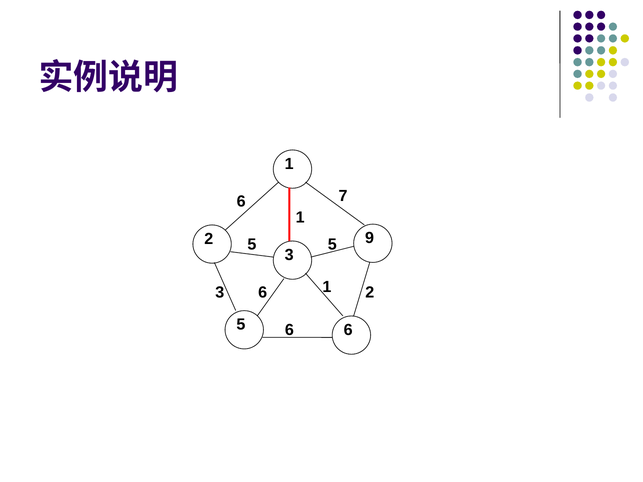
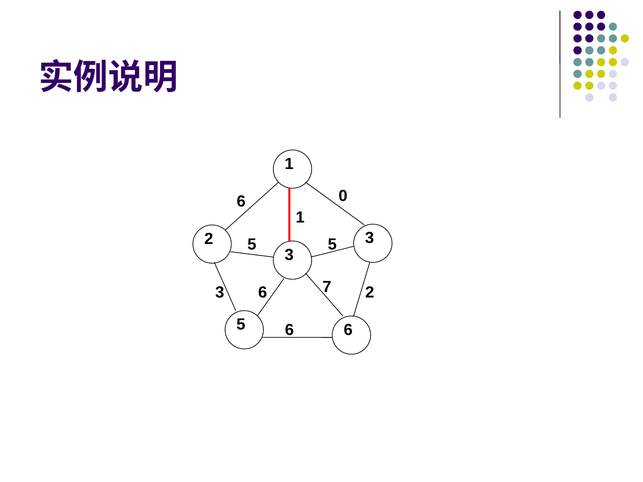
7: 7 -> 0
2 9: 9 -> 3
3 1: 1 -> 7
